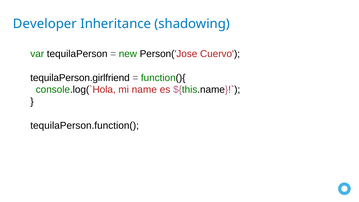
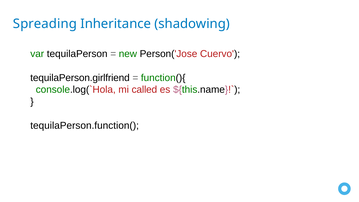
Developer: Developer -> Spreading
name: name -> called
